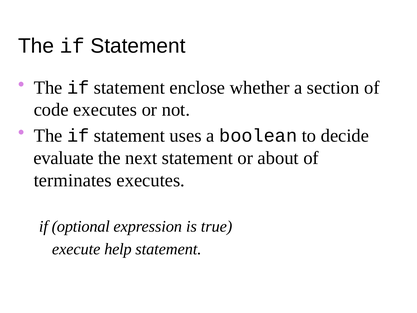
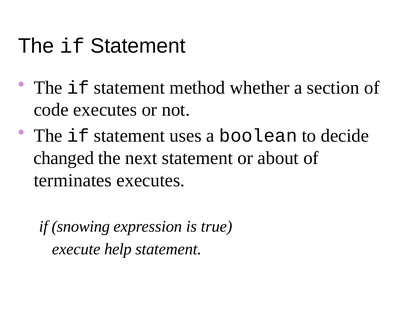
enclose: enclose -> method
evaluate: evaluate -> changed
optional: optional -> snowing
